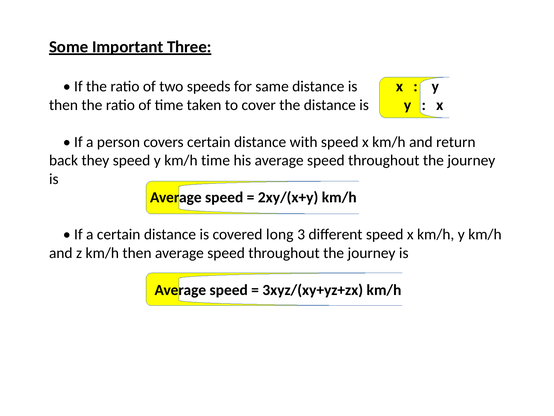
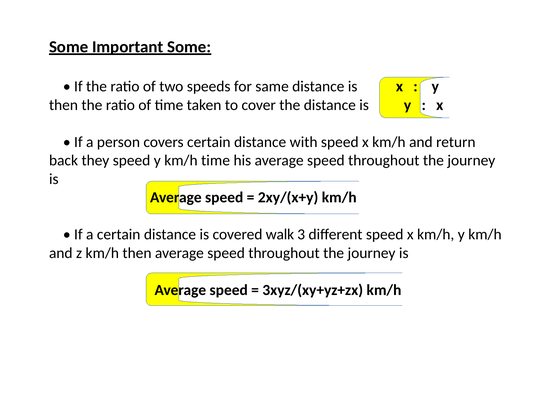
Important Three: Three -> Some
long: long -> walk
